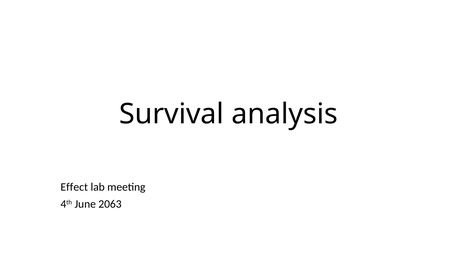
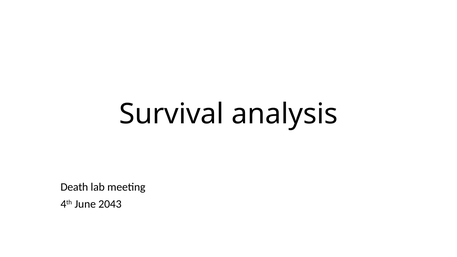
Effect: Effect -> Death
2063: 2063 -> 2043
